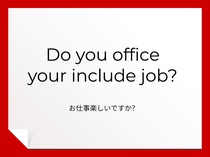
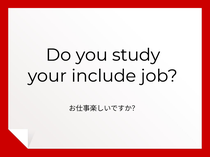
office: office -> study
